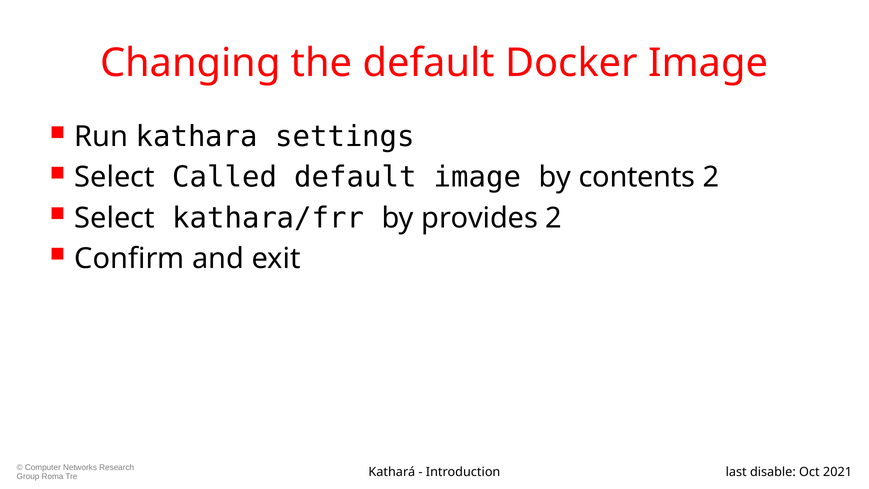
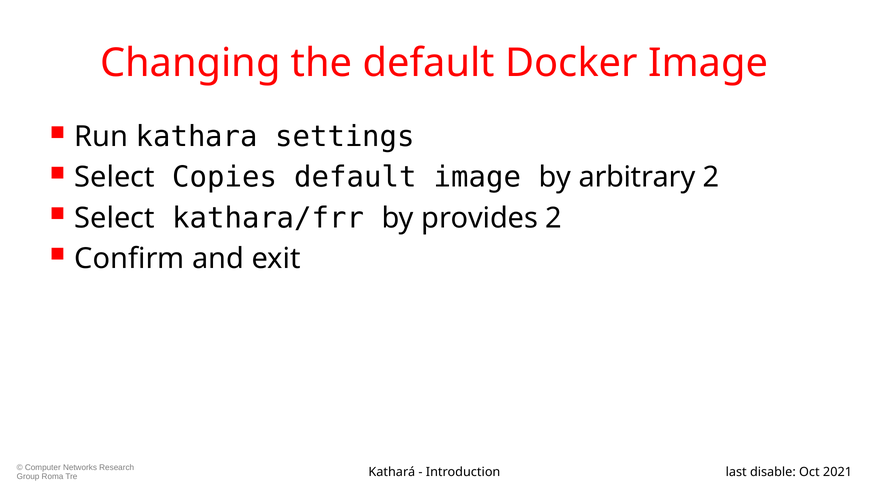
Called: Called -> Copies
contents: contents -> arbitrary
